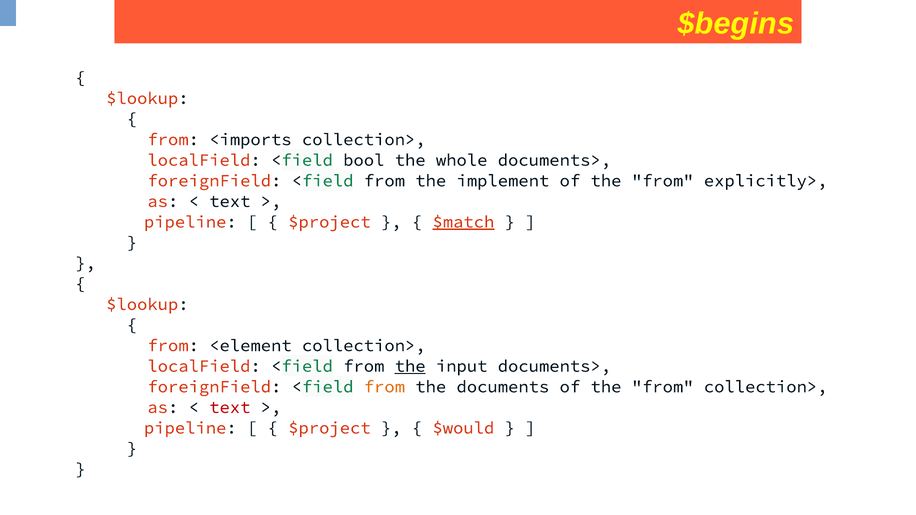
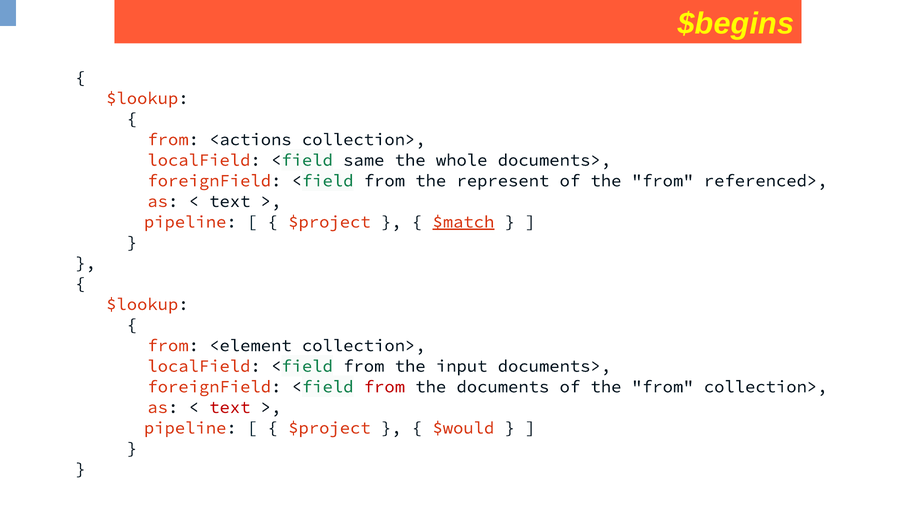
<imports: <imports -> <actions
bool: bool -> same
implement: implement -> represent
explicitly>: explicitly> -> referenced>
the at (410, 366) underline: present -> none
from at (384, 387) colour: orange -> red
